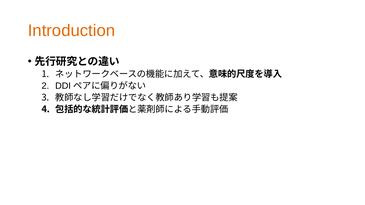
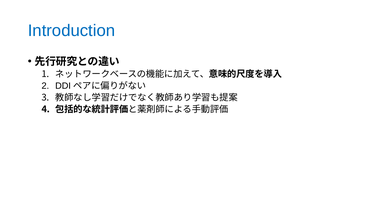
Introduction colour: orange -> blue
